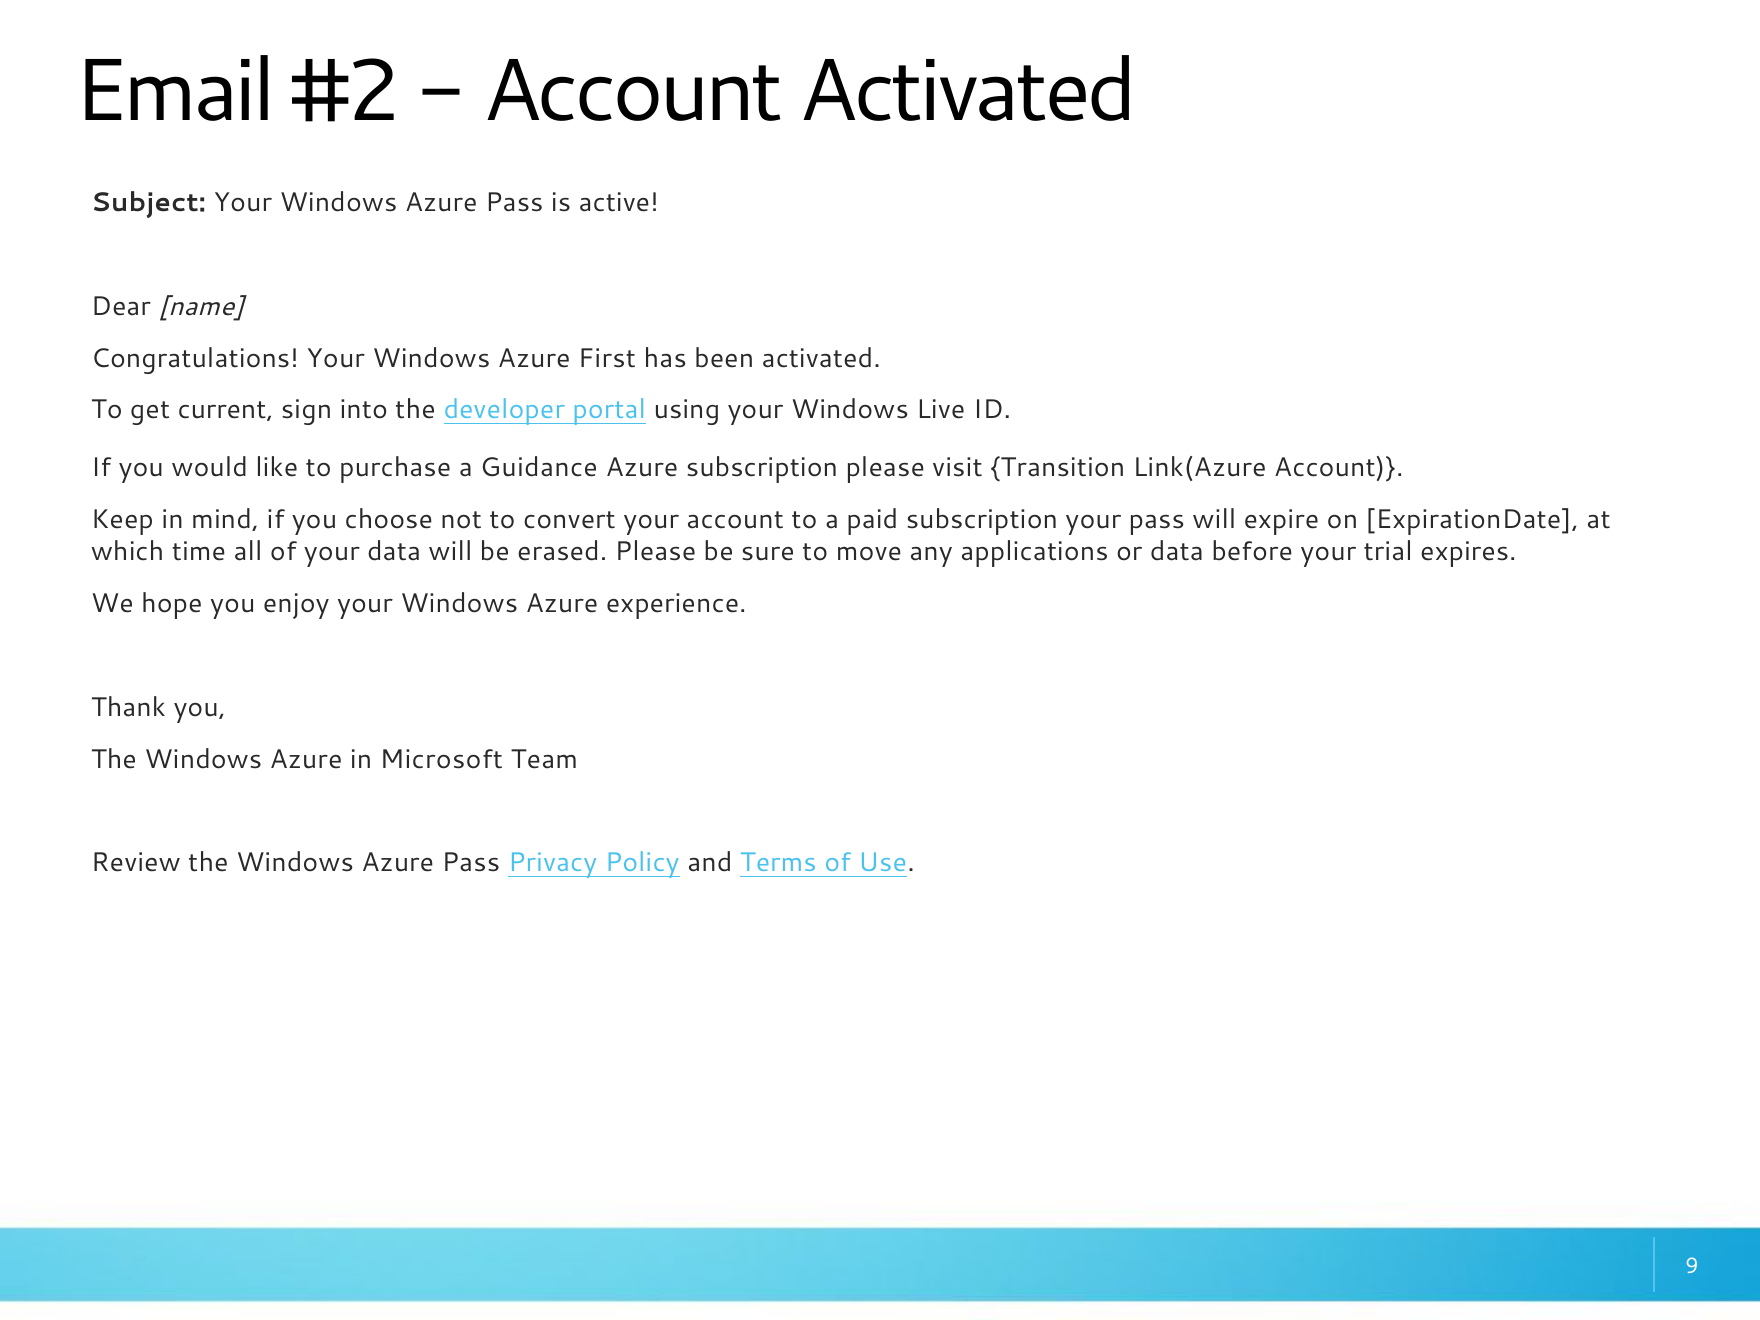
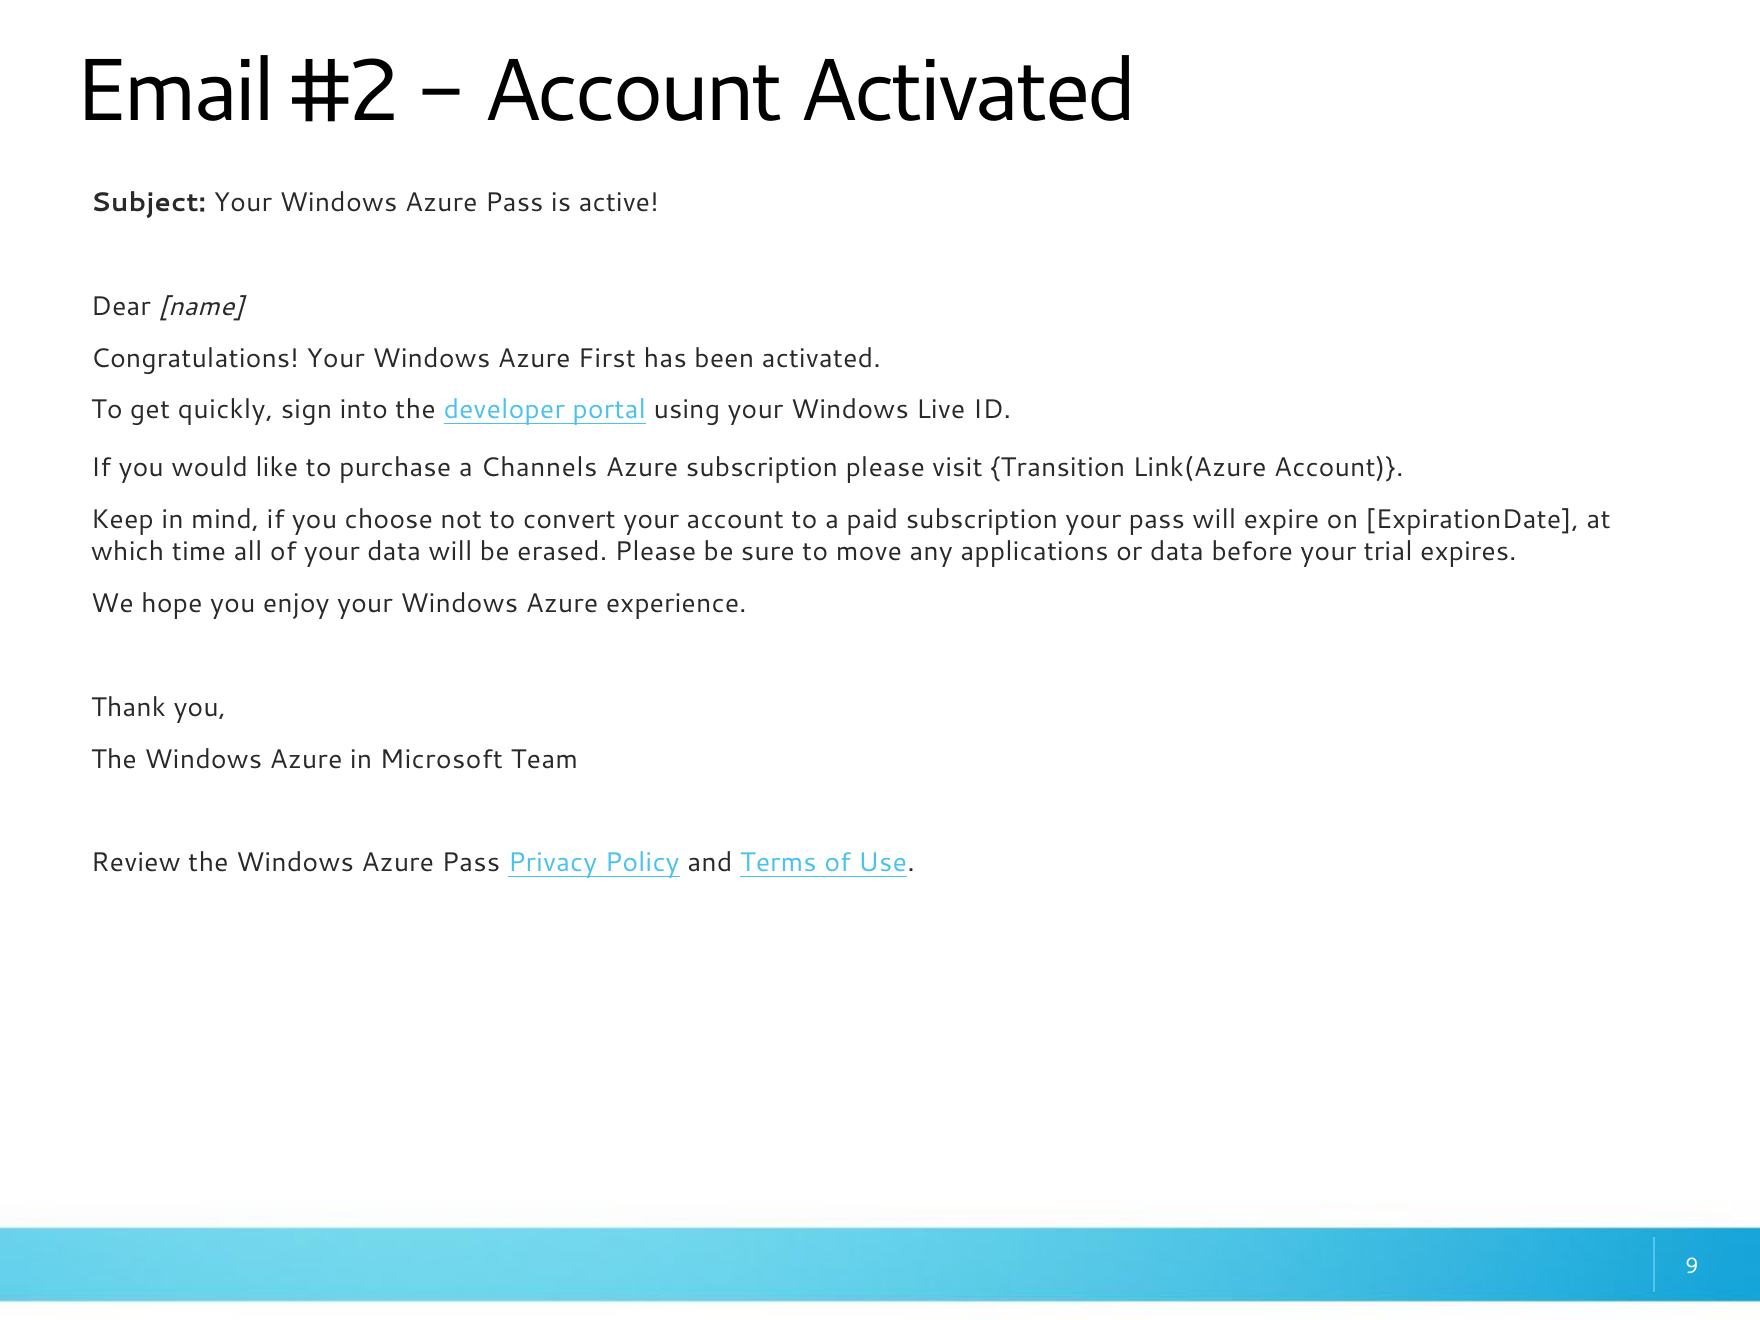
current: current -> quickly
Guidance: Guidance -> Channels
